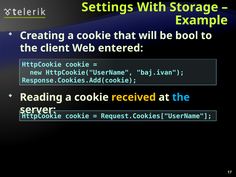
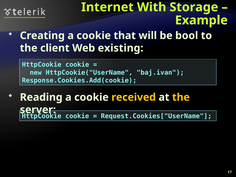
Settings: Settings -> Internet
entered: entered -> existing
the at (181, 97) colour: light blue -> yellow
